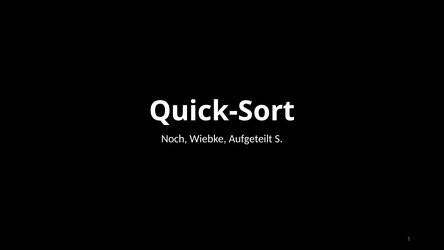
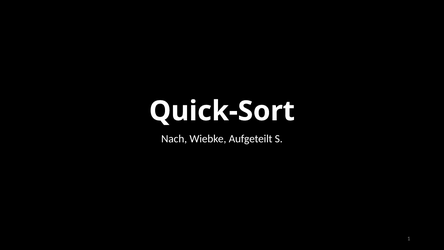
Noch: Noch -> Nach
